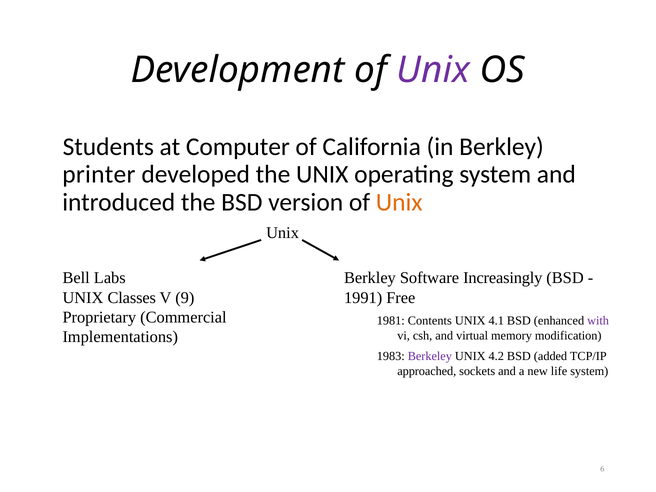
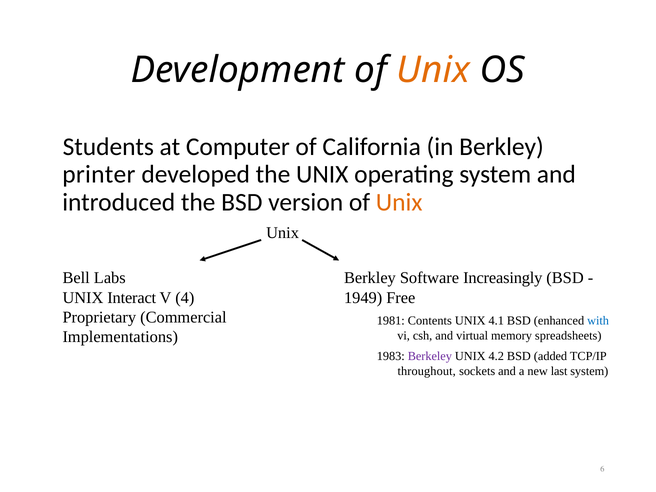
Unix at (433, 70) colour: purple -> orange
Classes: Classes -> Interact
9: 9 -> 4
1991: 1991 -> 1949
with colour: purple -> blue
modification: modification -> spreadsheets
approached: approached -> throughout
life: life -> last
